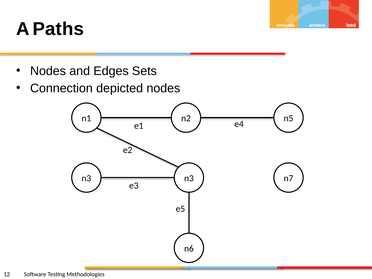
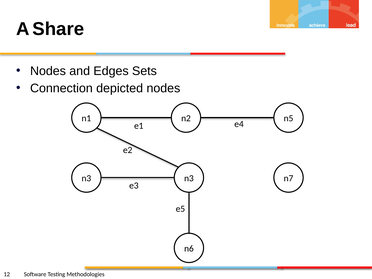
Paths: Paths -> Share
